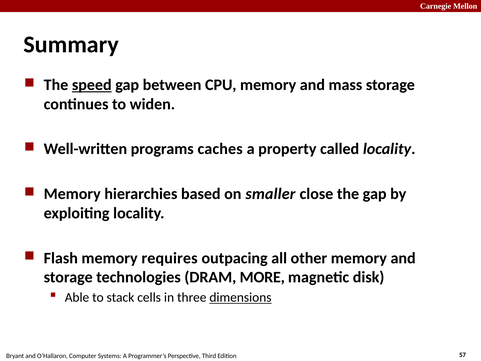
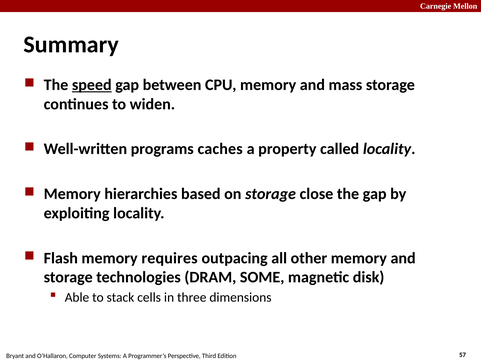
on smaller: smaller -> storage
MORE: MORE -> SOME
dimensions underline: present -> none
